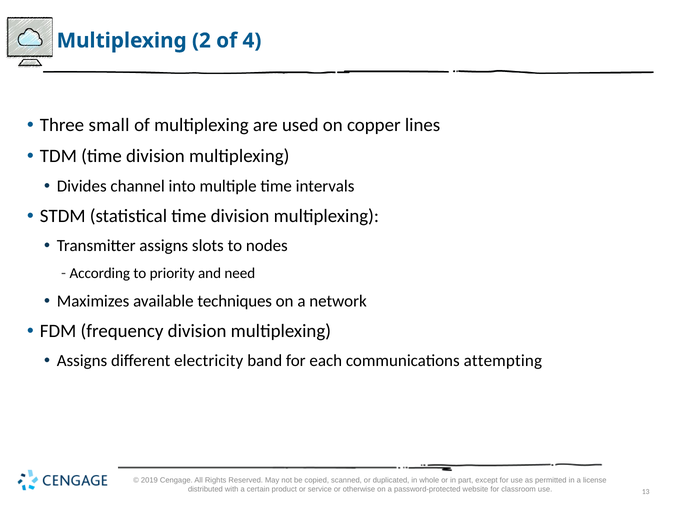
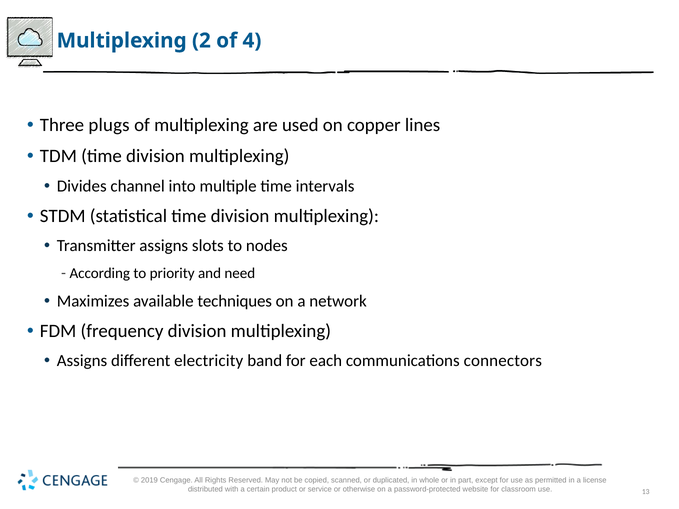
small: small -> plugs
attempting: attempting -> connectors
